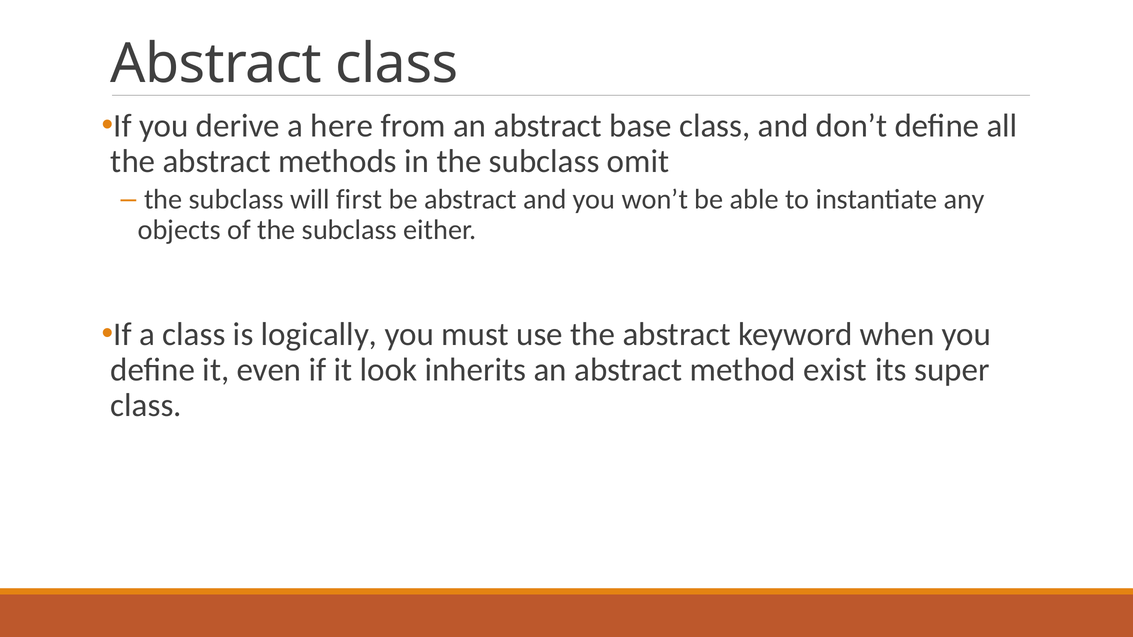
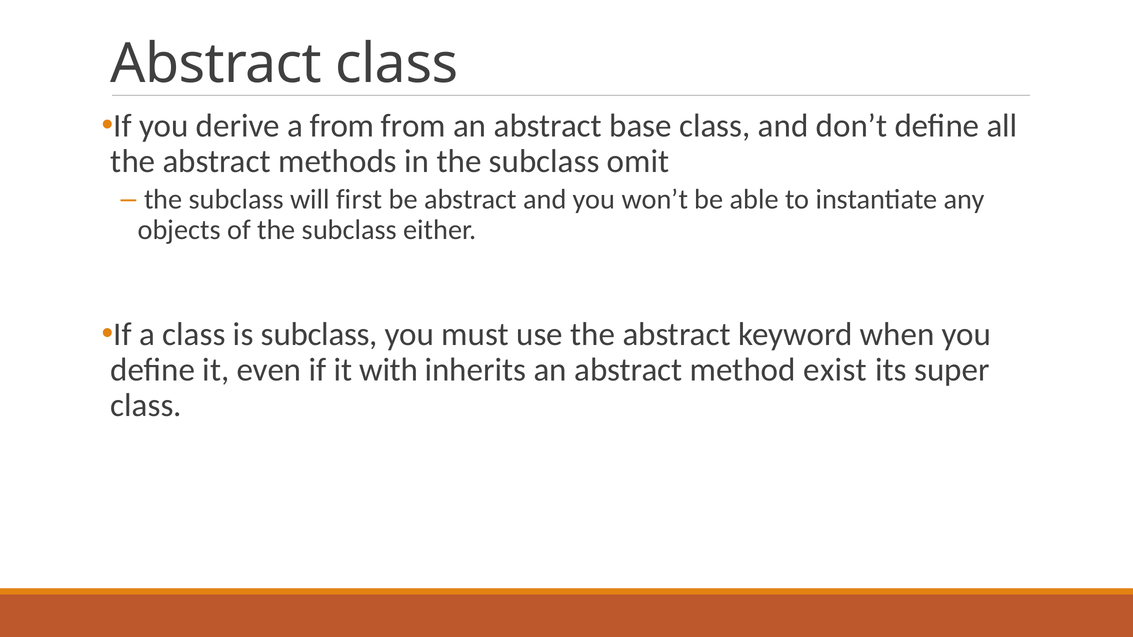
a here: here -> from
is logically: logically -> subclass
look: look -> with
